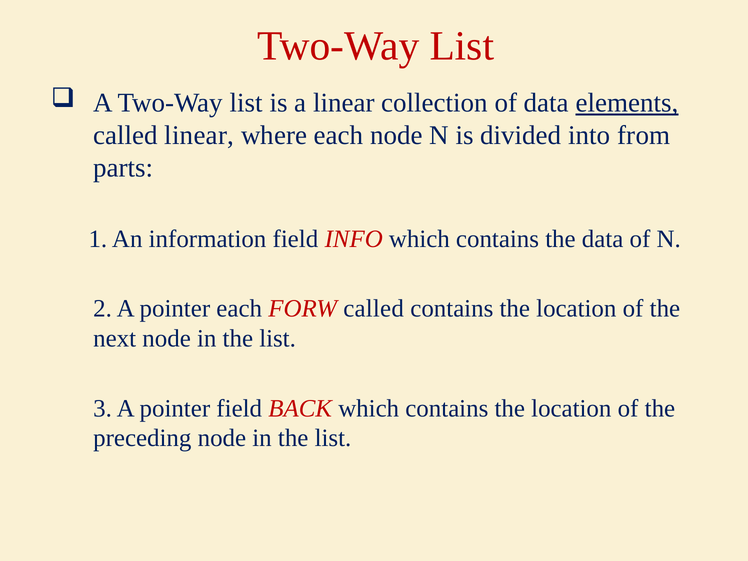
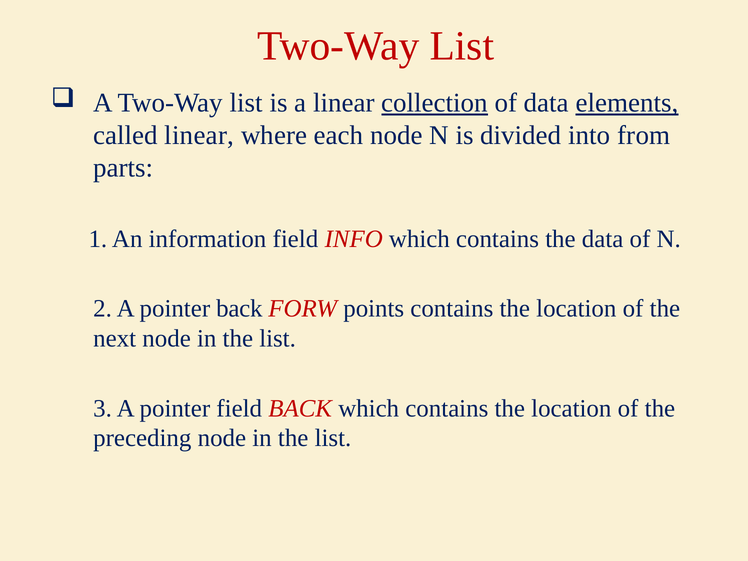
collection underline: none -> present
pointer each: each -> back
FORW called: called -> points
